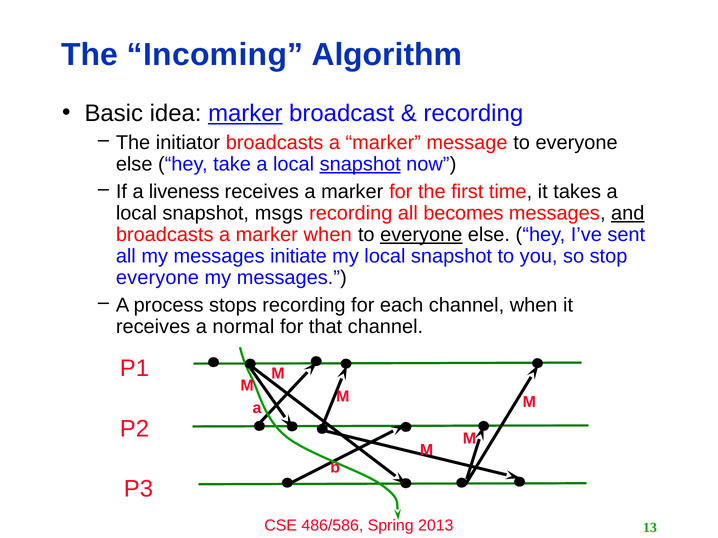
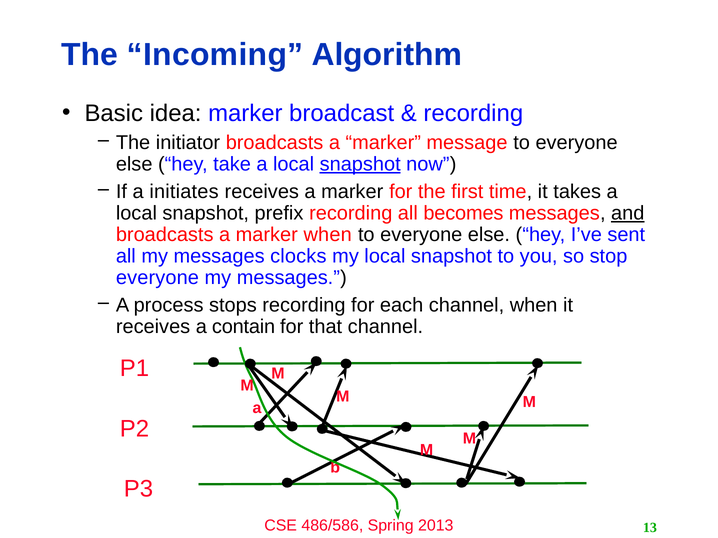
marker at (245, 113) underline: present -> none
liveness: liveness -> initiates
msgs: msgs -> prefix
everyone at (421, 235) underline: present -> none
initiate: initiate -> clocks
normal: normal -> contain
